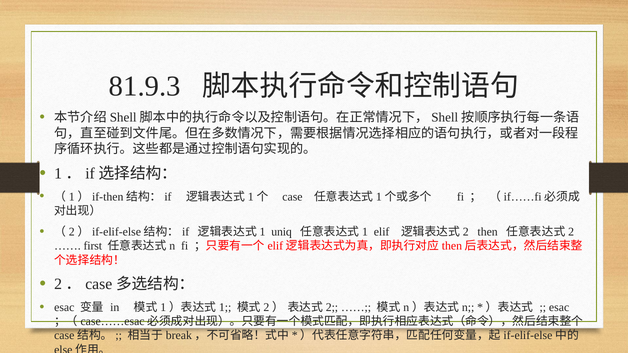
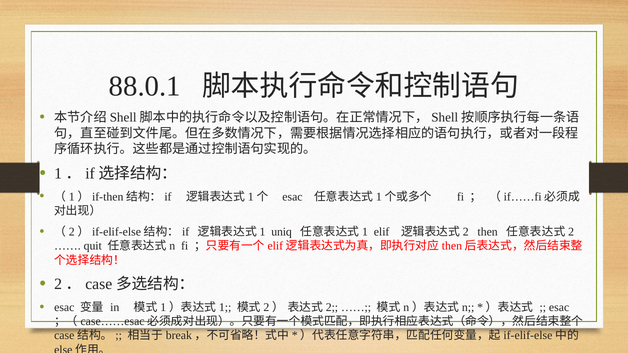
81.9.3: 81.9.3 -> 88.0.1
case at (292, 197): case -> esac
first: first -> quit
